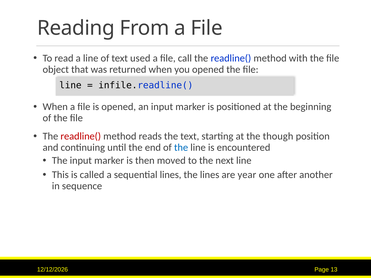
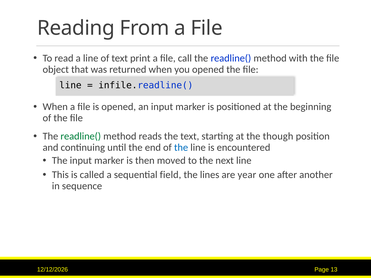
used: used -> print
readline( at (81, 136) colour: red -> green
sequential lines: lines -> field
